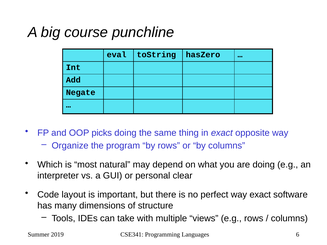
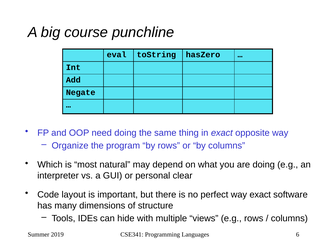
picks: picks -> need
take: take -> hide
